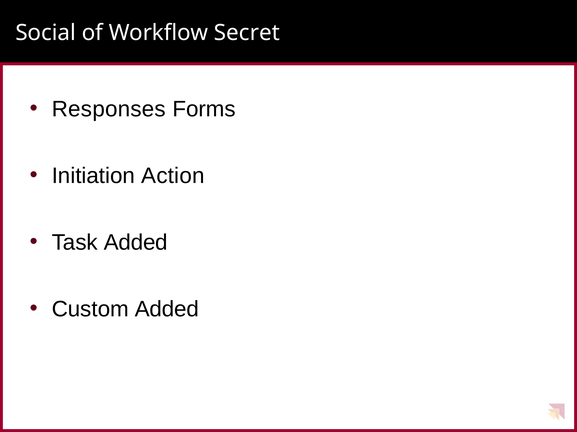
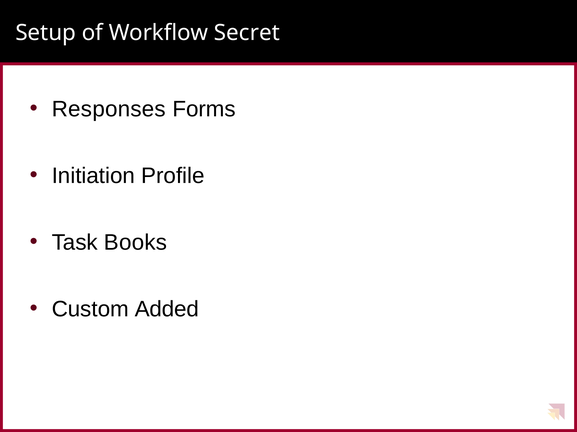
Social: Social -> Setup
Action: Action -> Profile
Task Added: Added -> Books
